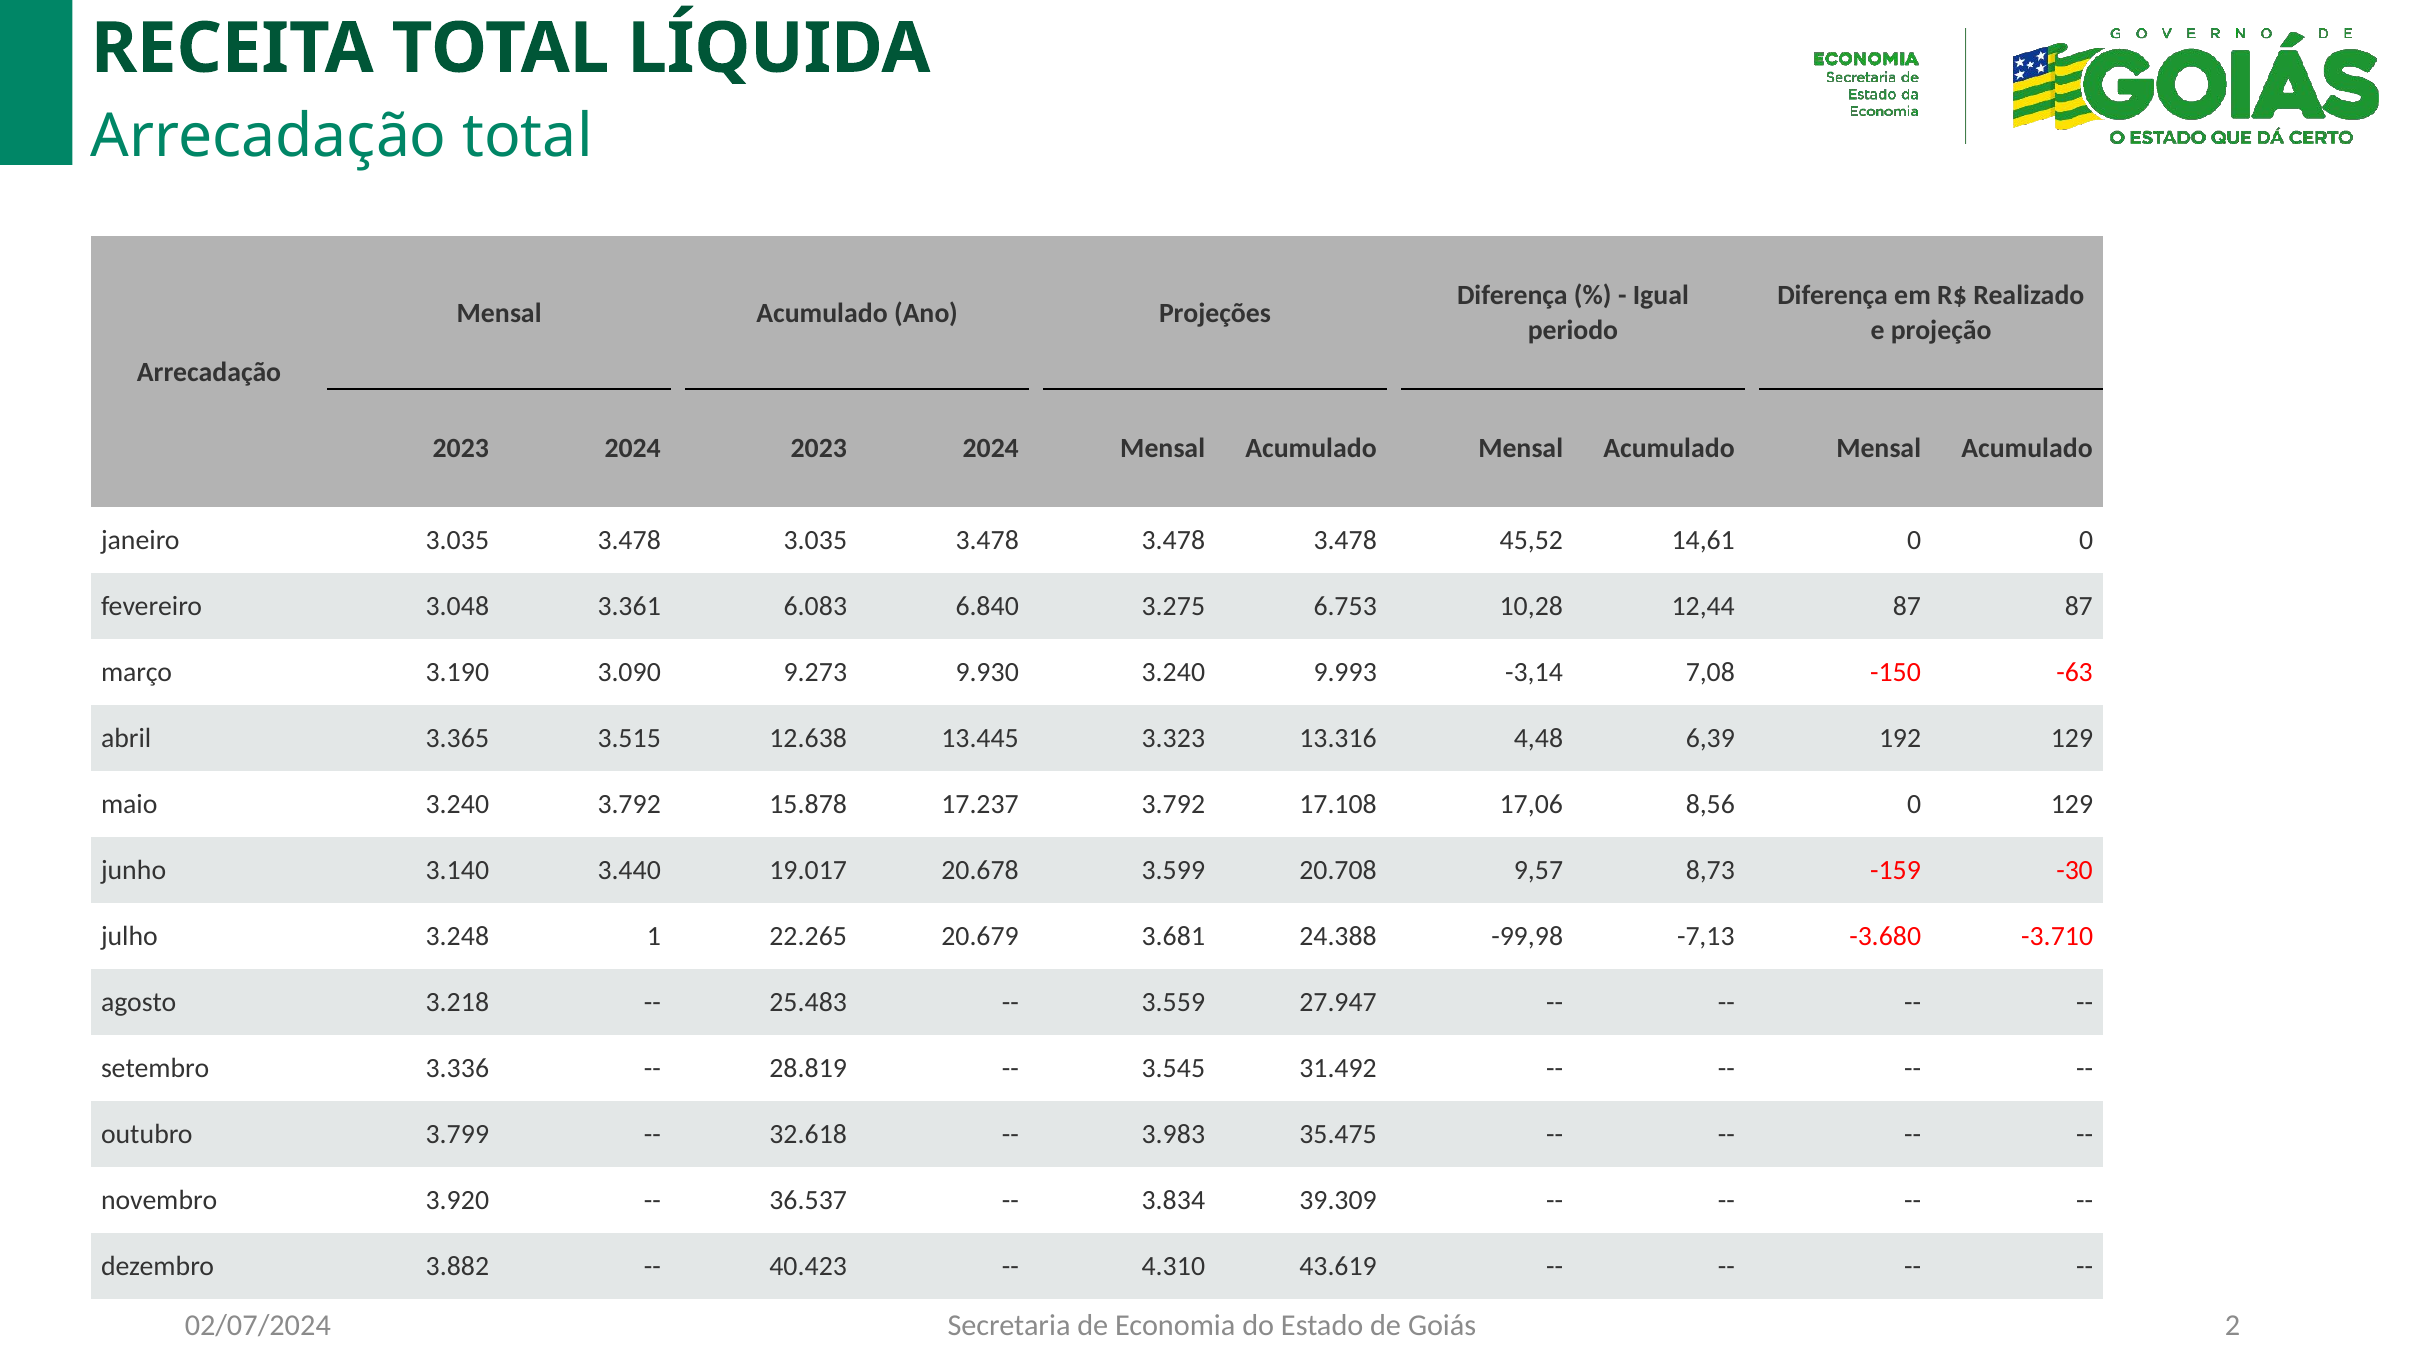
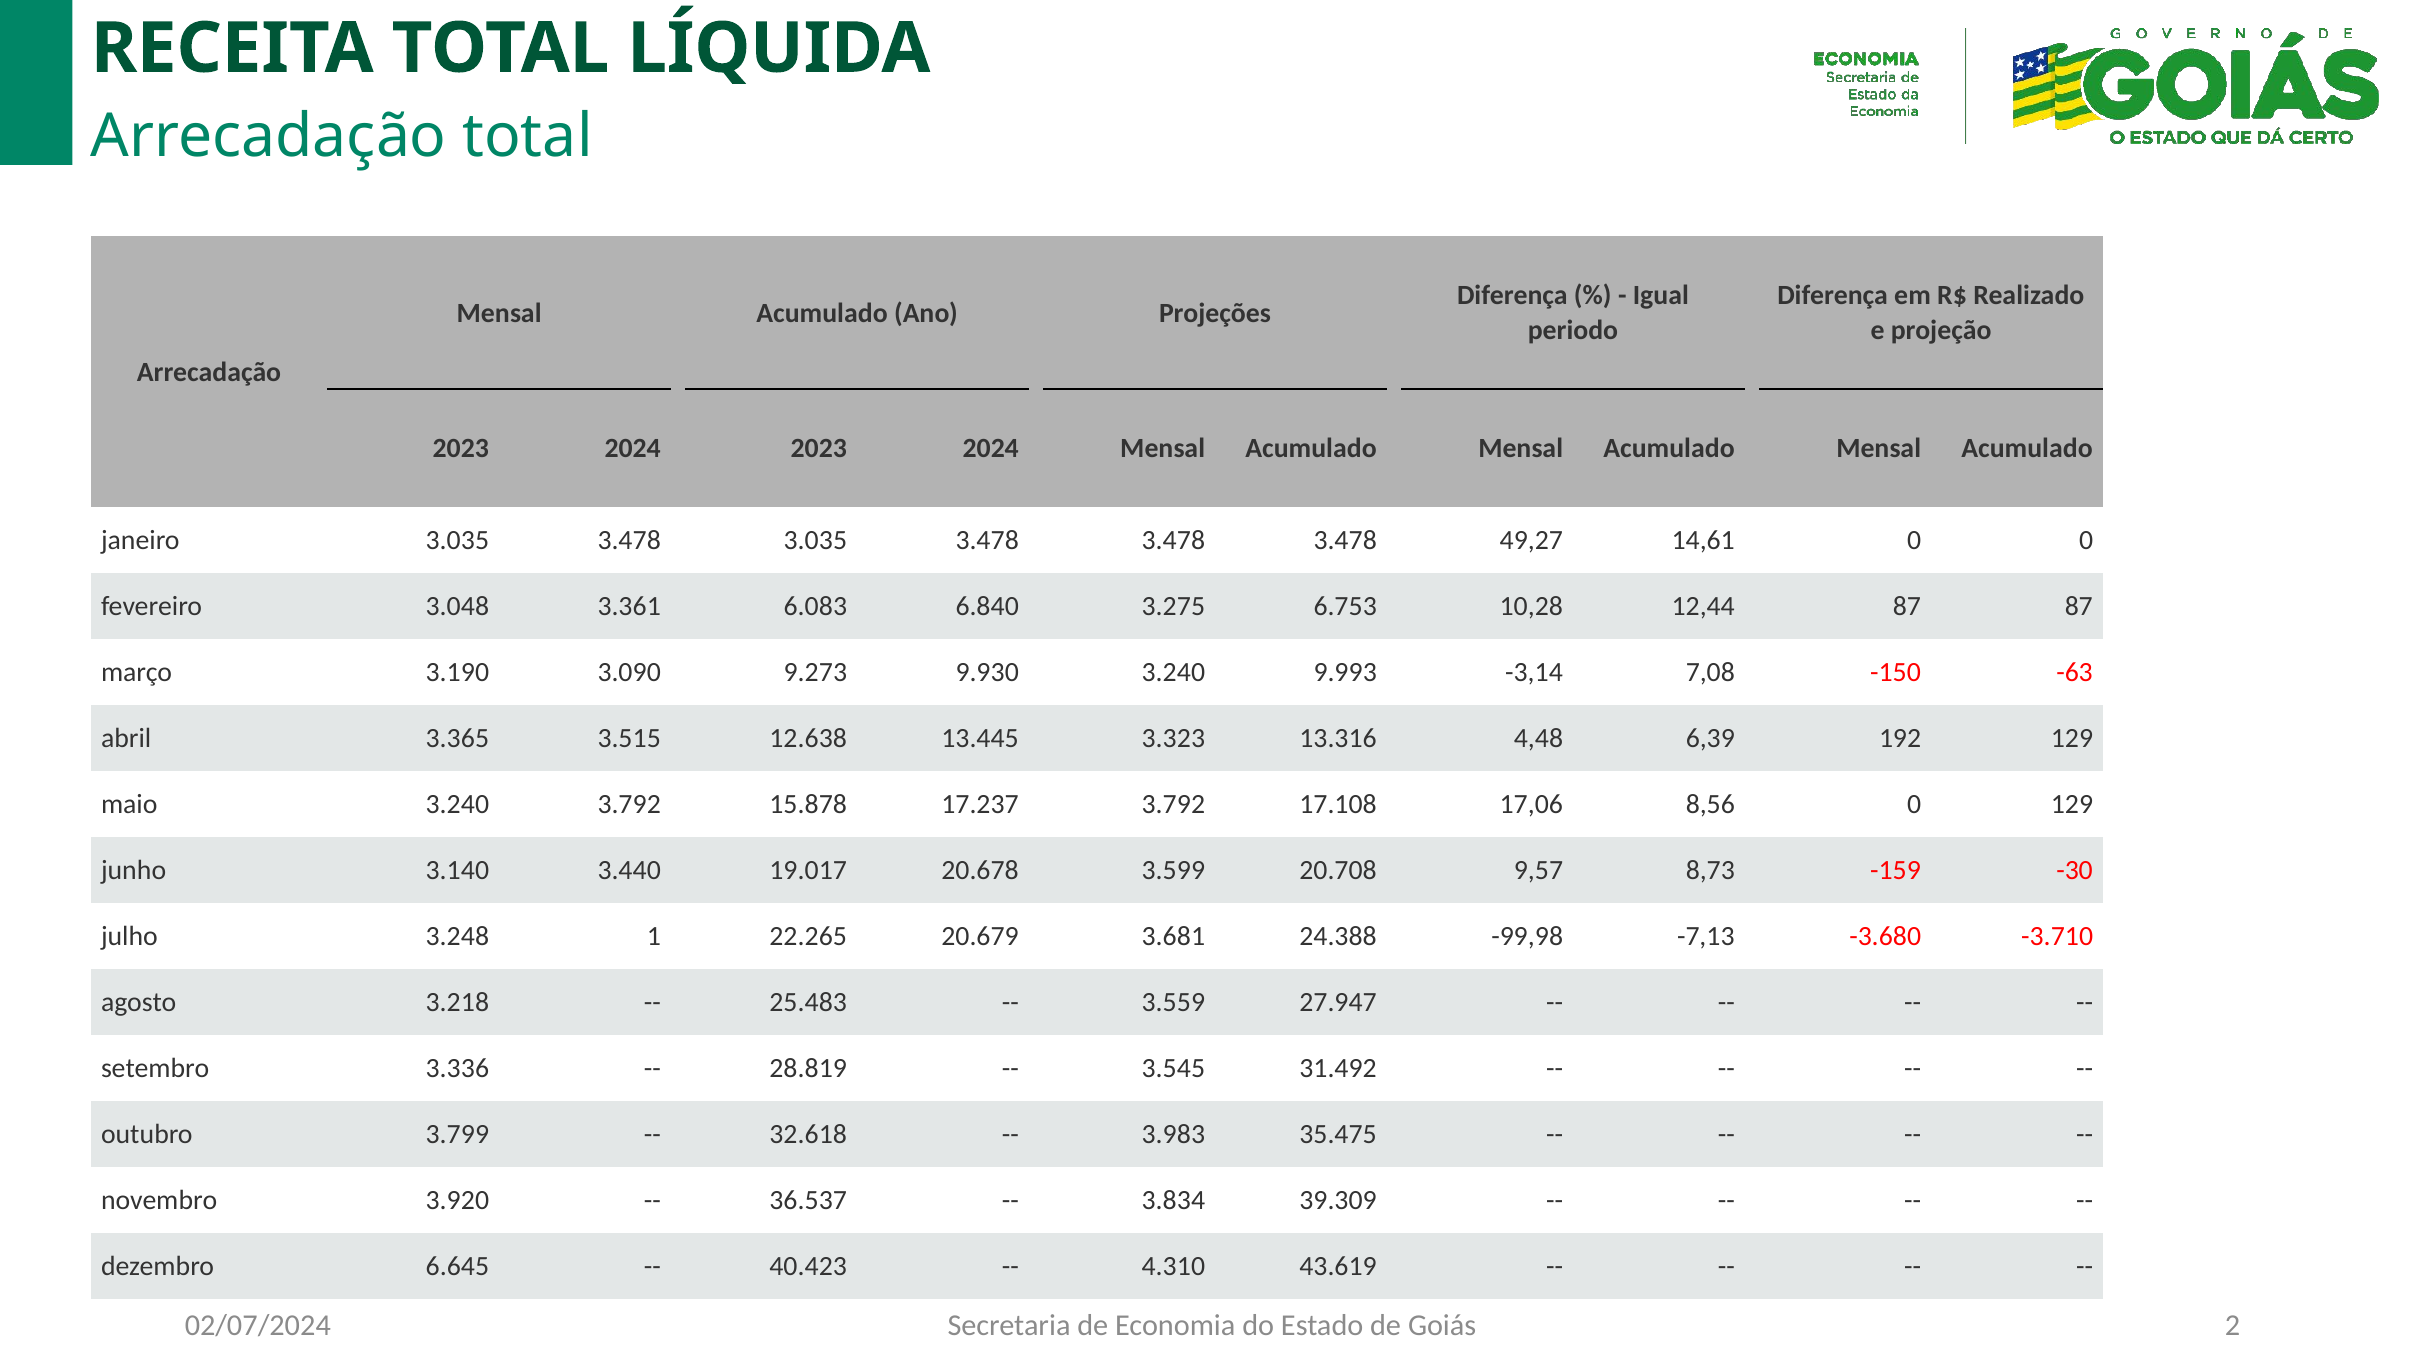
45,52: 45,52 -> 49,27
3.882: 3.882 -> 6.645
